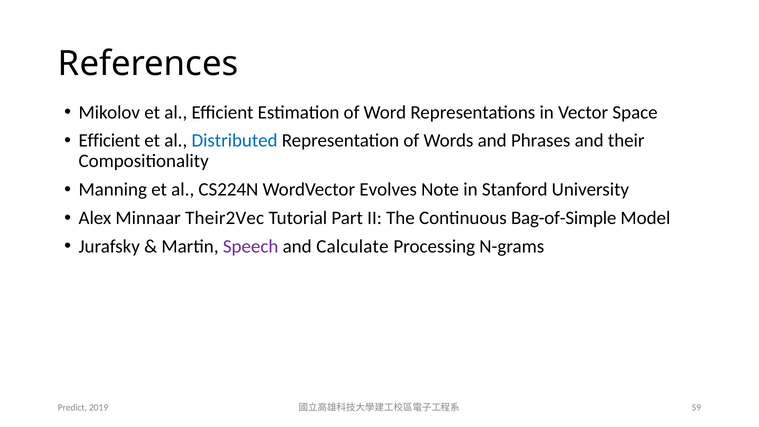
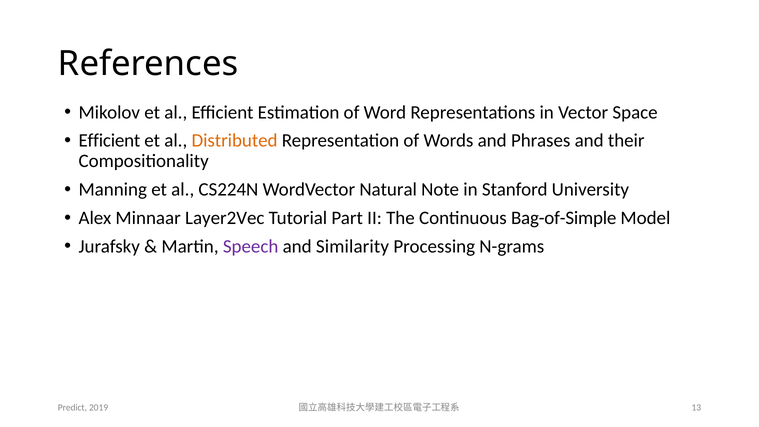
Distributed colour: blue -> orange
Evolves: Evolves -> Natural
Their2Vec: Their2Vec -> Layer2Vec
Calculate: Calculate -> Similarity
59: 59 -> 13
